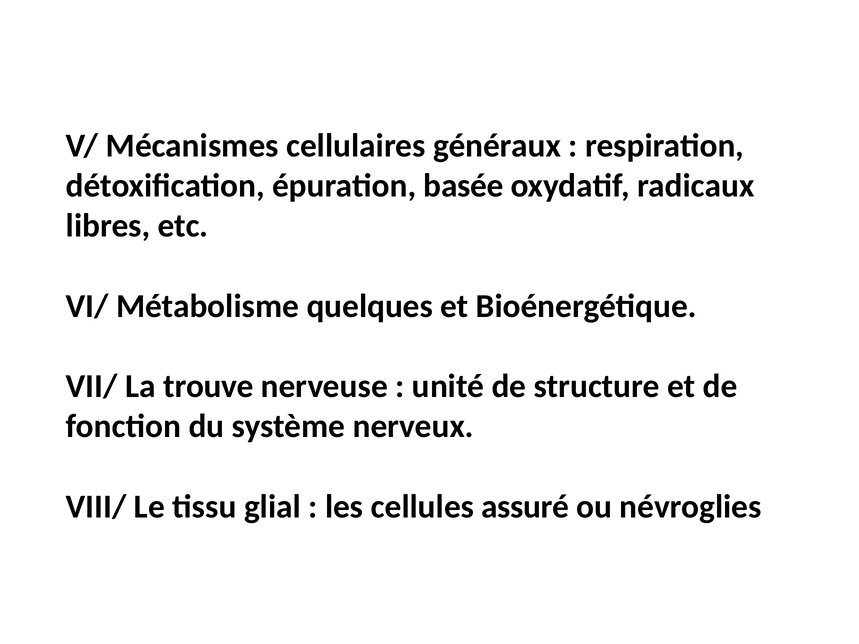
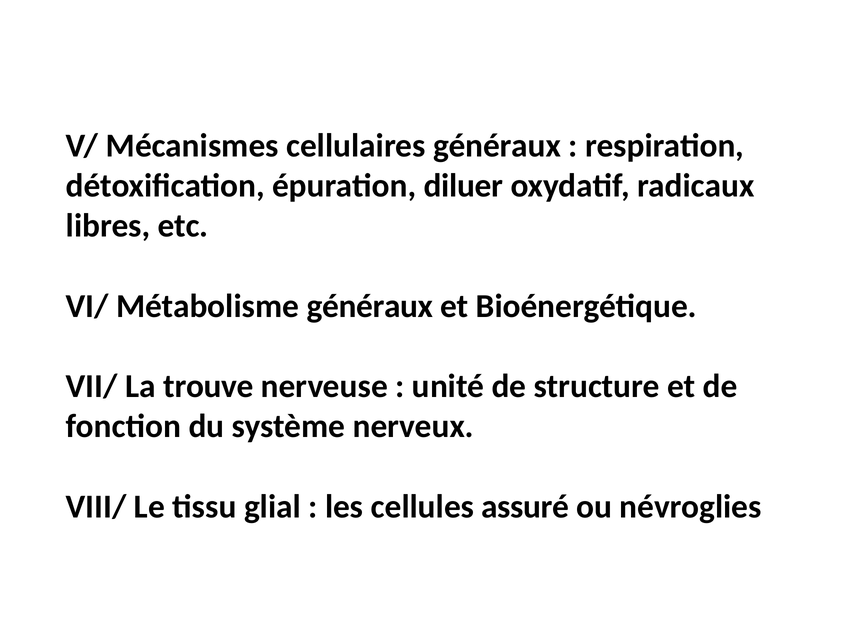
basée: basée -> diluer
Métabolisme quelques: quelques -> généraux
